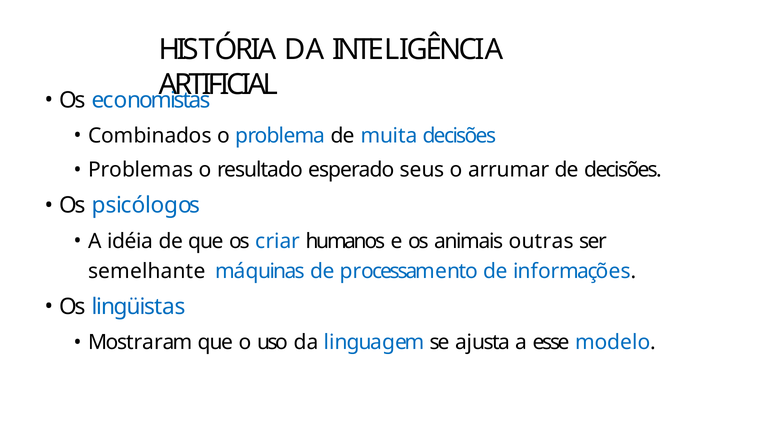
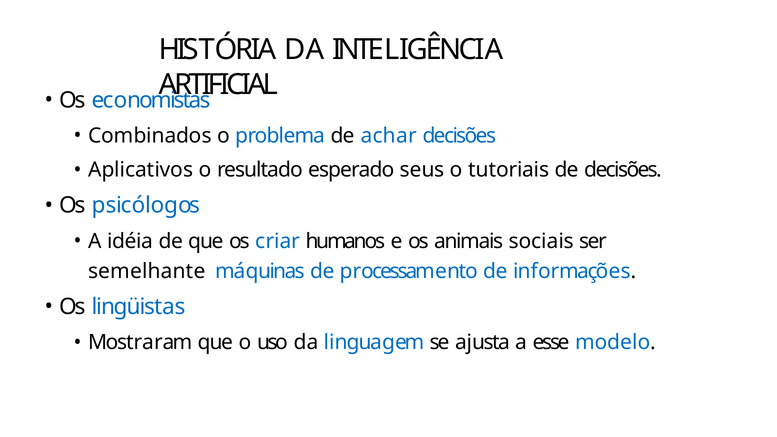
muita: muita -> achar
Problemas: Problemas -> Aplicativos
arrumar: arrumar -> tutoriais
outras: outras -> sociais
